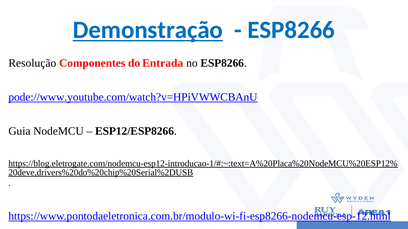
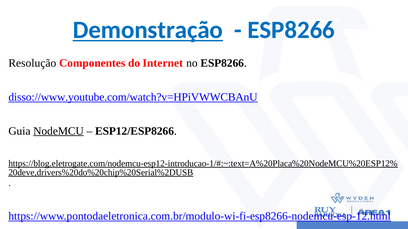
Entrada: Entrada -> Internet
pode://www.youtube.com/watch?v=HPiVWWCBAnU: pode://www.youtube.com/watch?v=HPiVWWCBAnU -> disso://www.youtube.com/watch?v=HPiVWWCBAnU
NodeMCU underline: none -> present
